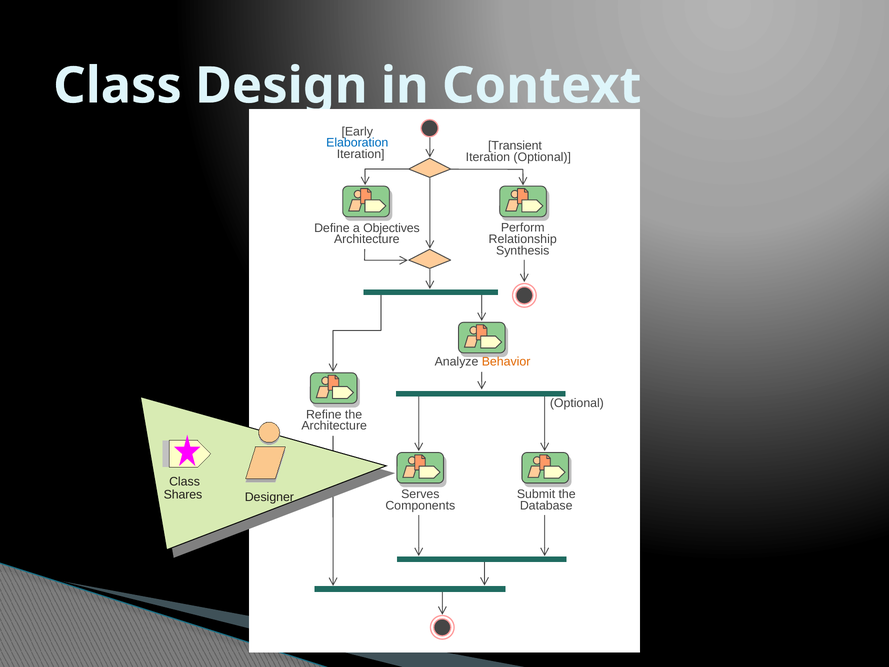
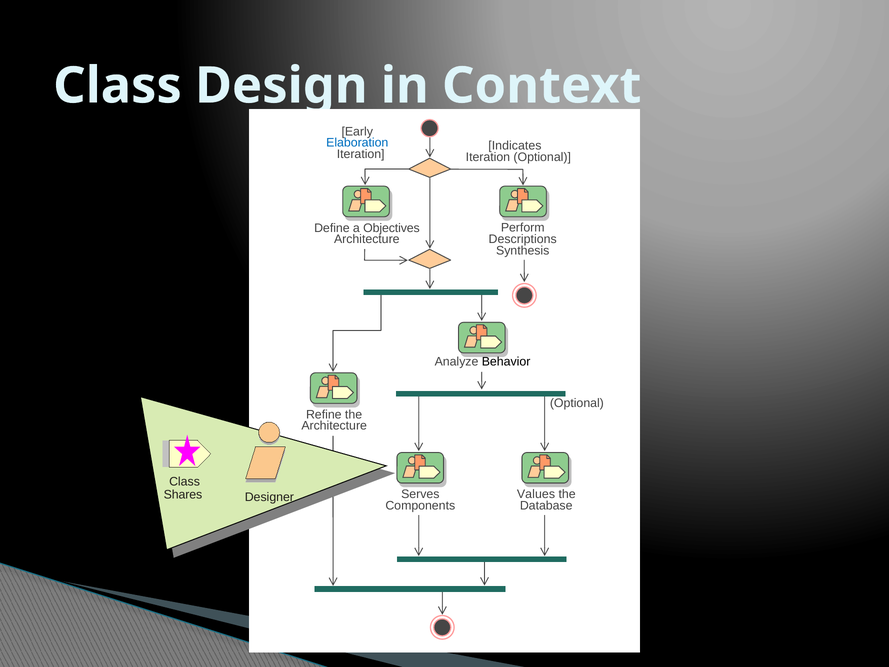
Transient: Transient -> Indicates
Relationship: Relationship -> Descriptions
Behavior colour: orange -> black
Submit: Submit -> Values
